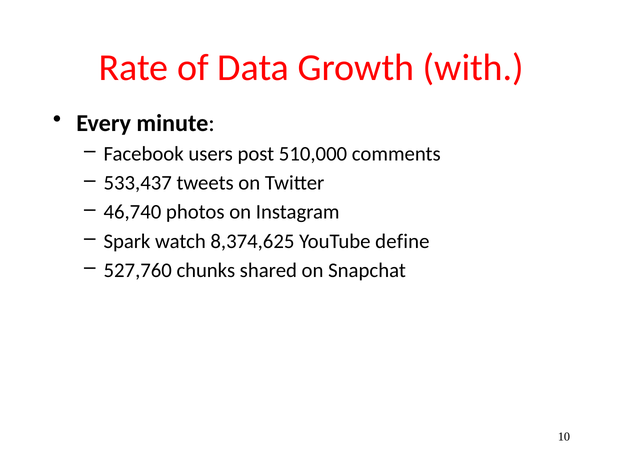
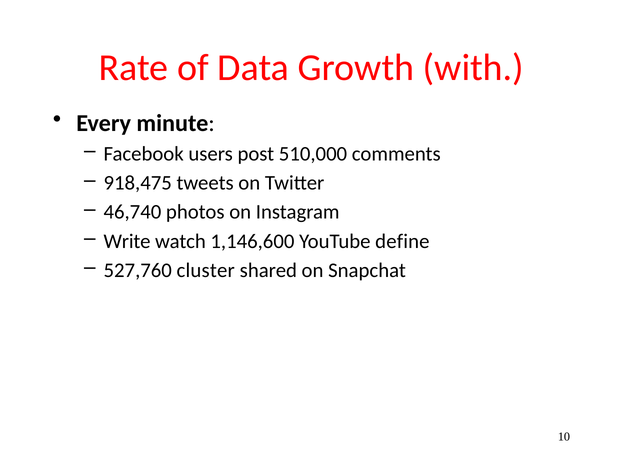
533,437: 533,437 -> 918,475
Spark: Spark -> Write
8,374,625: 8,374,625 -> 1,146,600
chunks: chunks -> cluster
